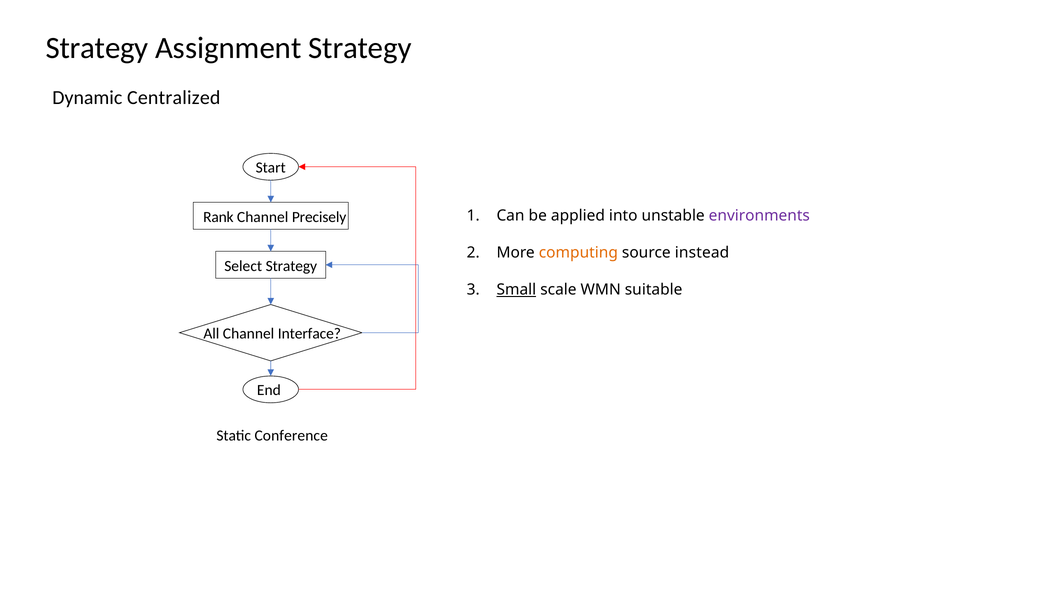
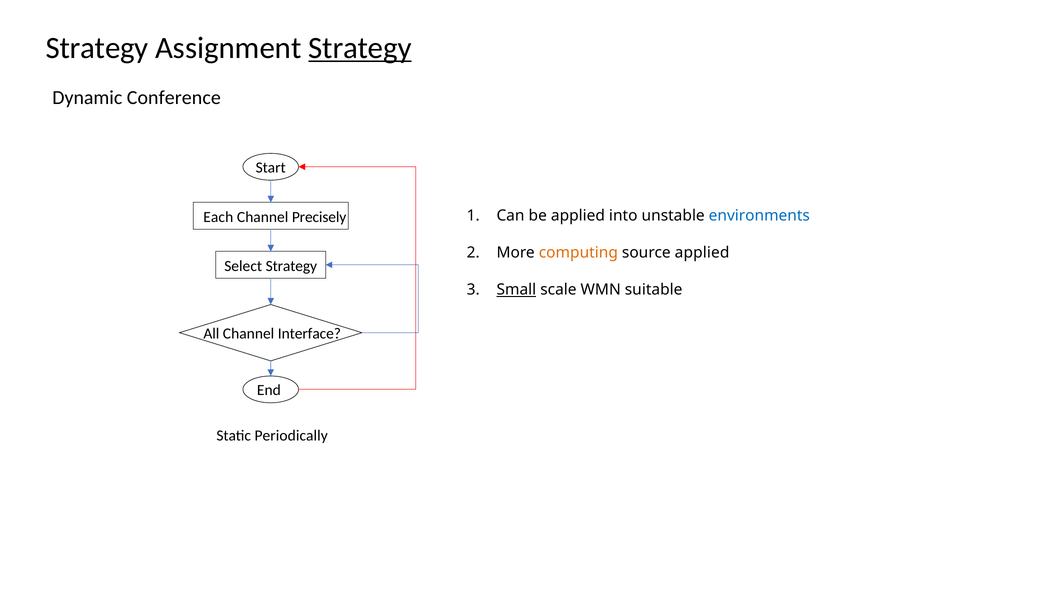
Strategy at (360, 48) underline: none -> present
Centralized: Centralized -> Conference
Rank: Rank -> Each
environments colour: purple -> blue
source instead: instead -> applied
Conference: Conference -> Periodically
